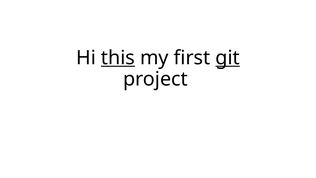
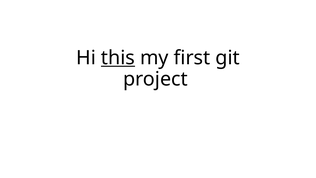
git underline: present -> none
